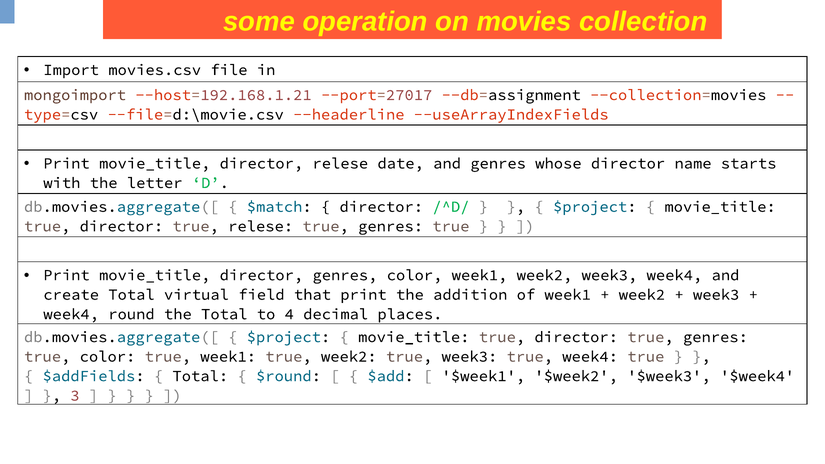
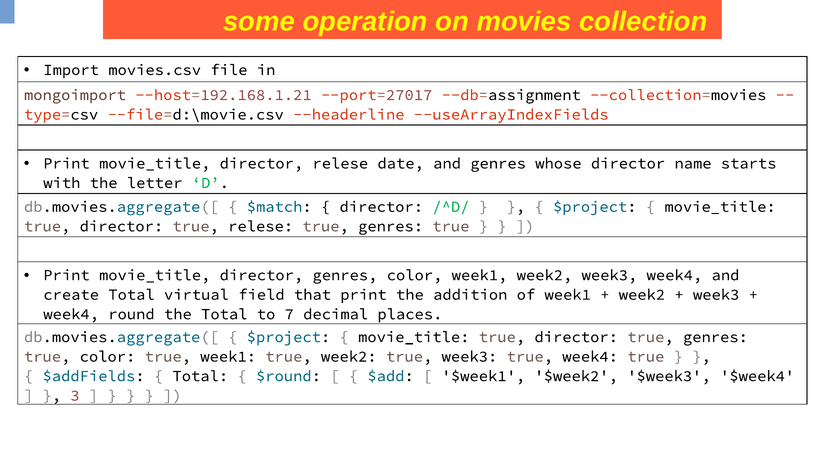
4: 4 -> 7
